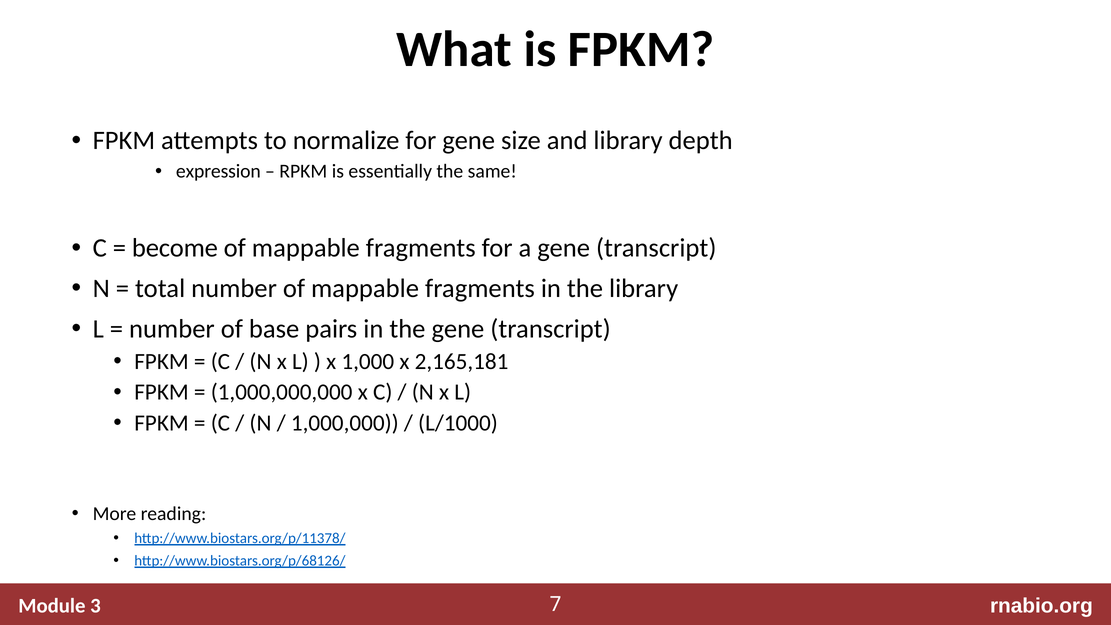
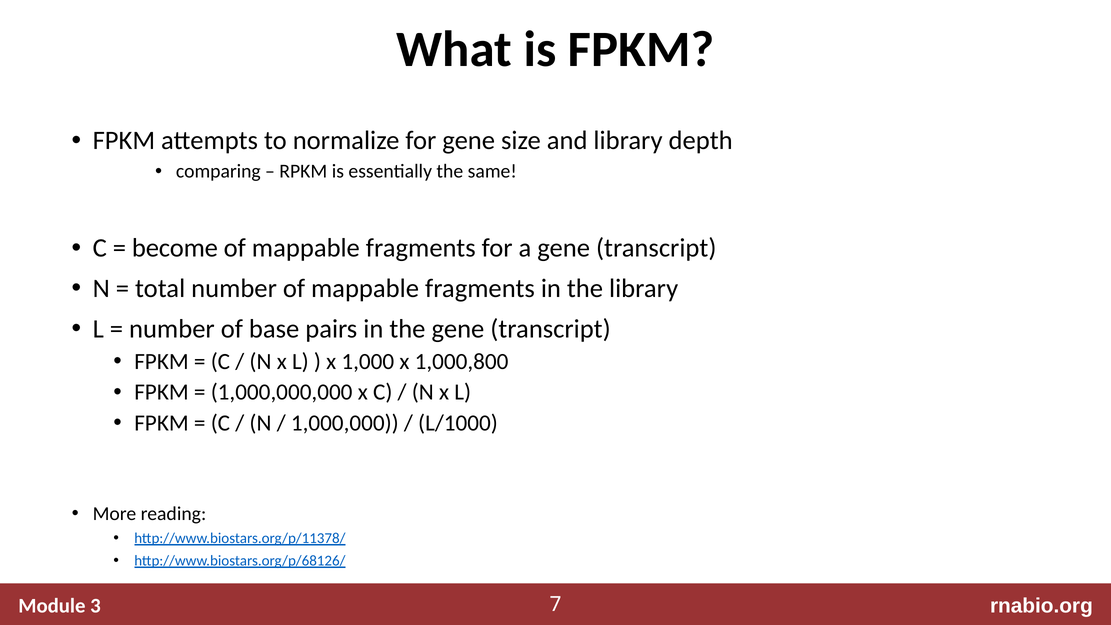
expression: expression -> comparing
2,165,181: 2,165,181 -> 1,000,800
